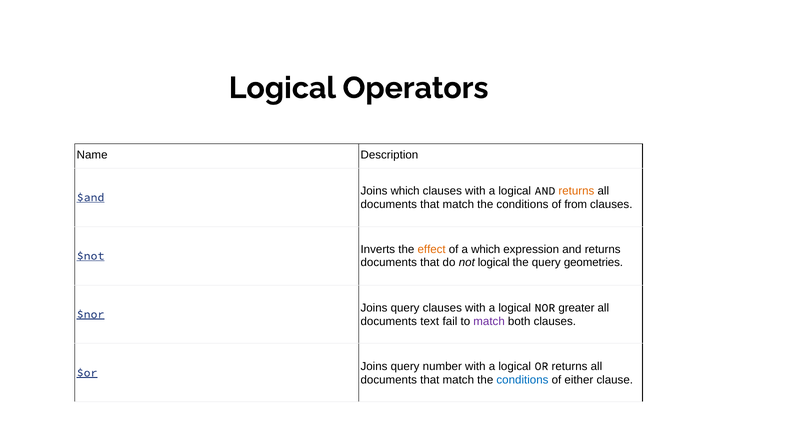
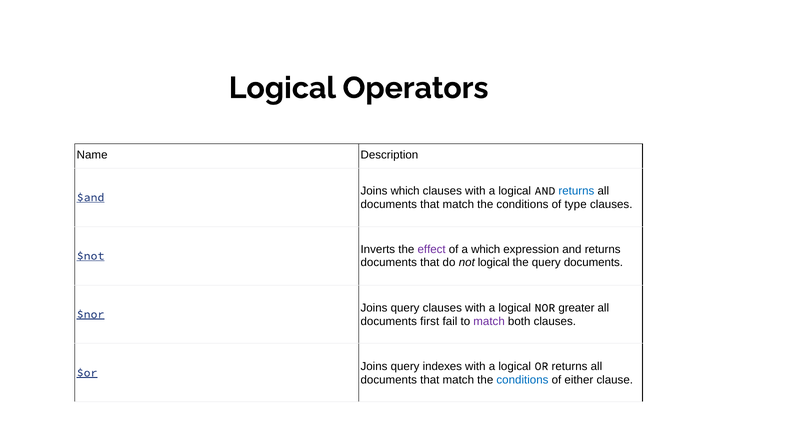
returns at (576, 191) colour: orange -> blue
from: from -> type
effect colour: orange -> purple
query geometries: geometries -> documents
text: text -> first
number: number -> indexes
